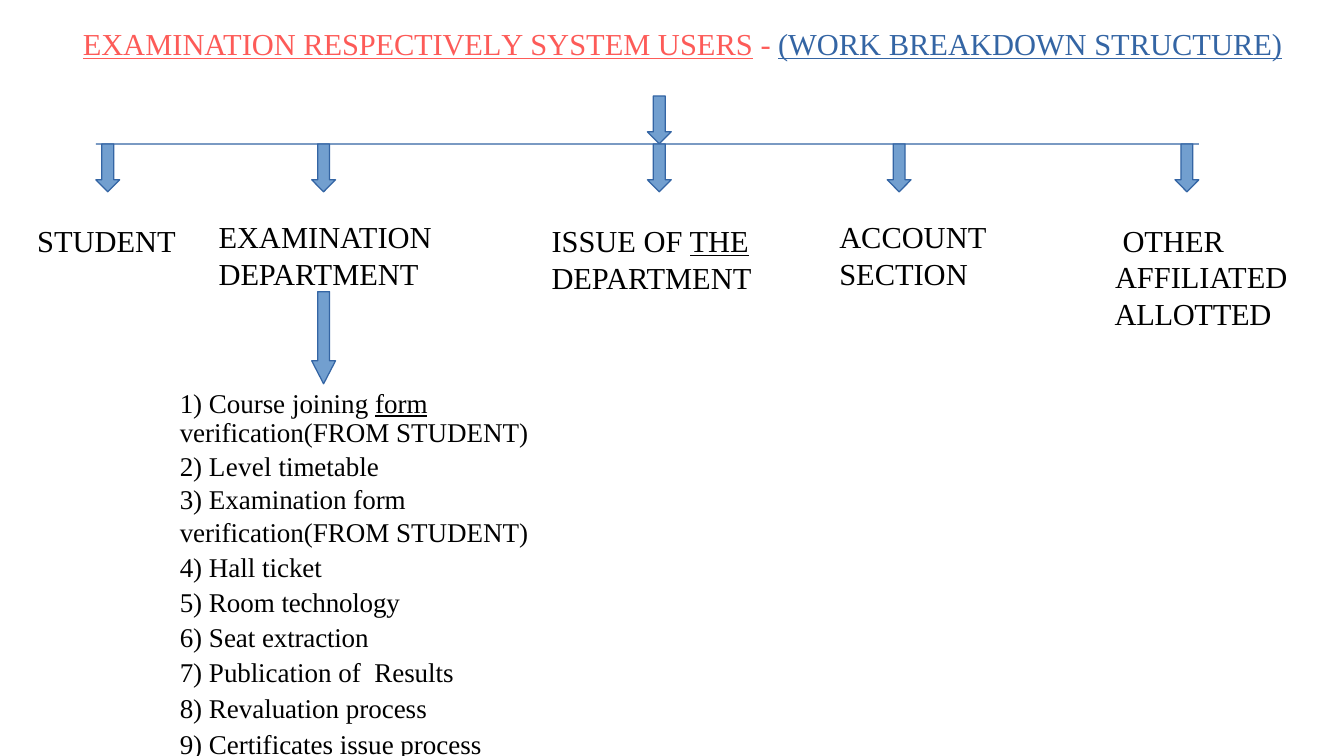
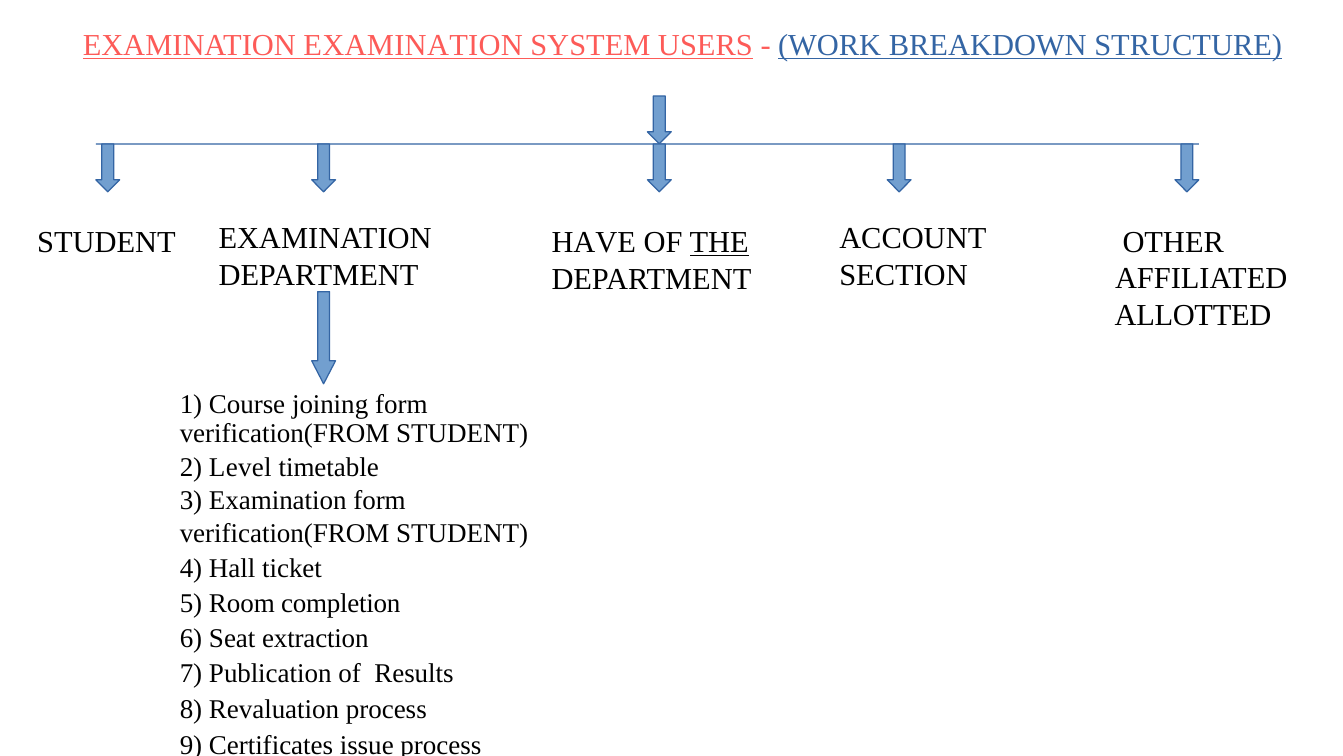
EXAMINATION RESPECTIVELY: RESPECTIVELY -> EXAMINATION
ISSUE at (594, 242): ISSUE -> HAVE
form at (401, 404) underline: present -> none
technology: technology -> completion
